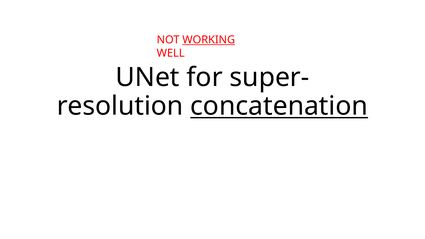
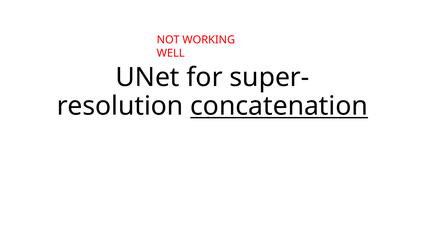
WORKING underline: present -> none
